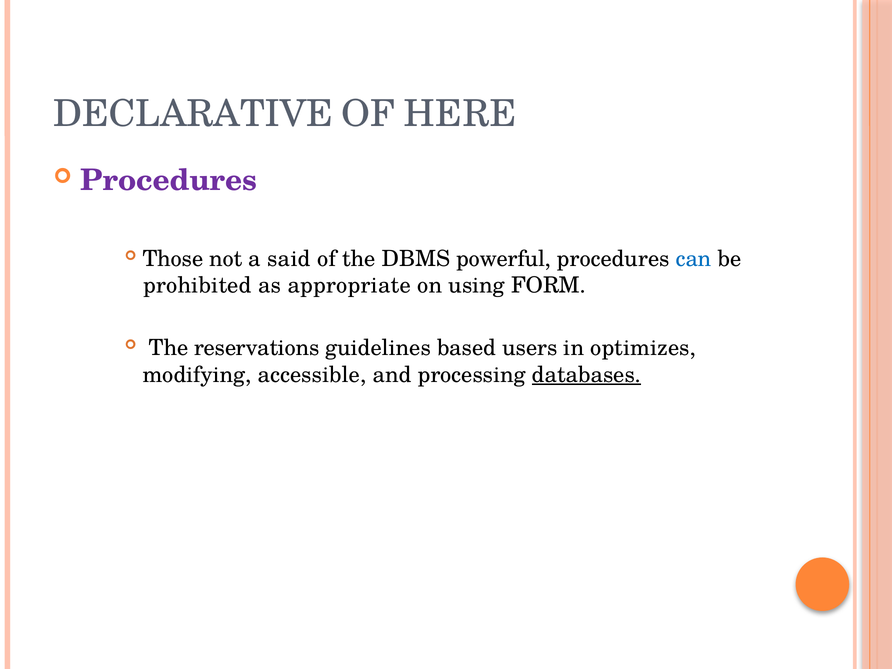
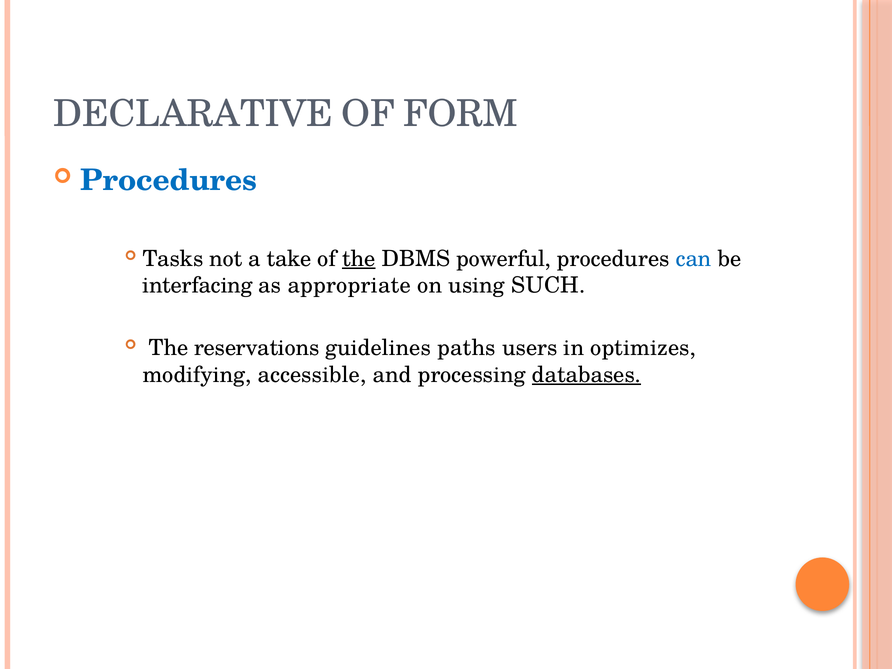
HERE: HERE -> FORM
Procedures at (169, 180) colour: purple -> blue
Those: Those -> Tasks
said: said -> take
the at (359, 259) underline: none -> present
prohibited: prohibited -> interfacing
FORM: FORM -> SUCH
based: based -> paths
